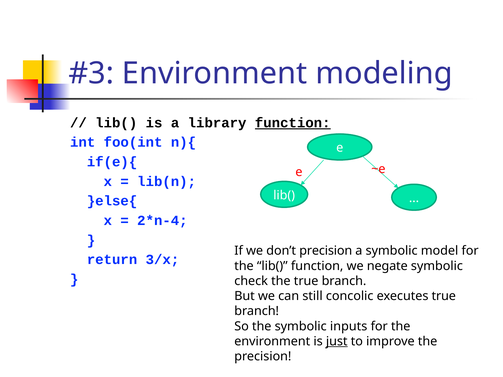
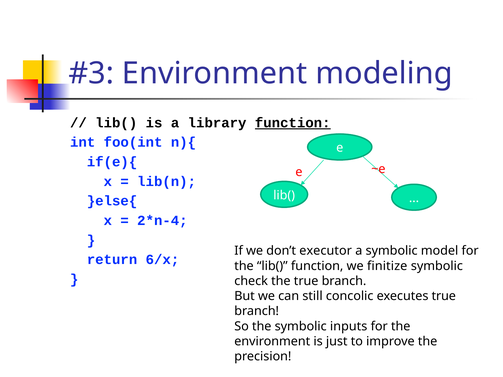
don’t precision: precision -> executor
3/x: 3/x -> 6/x
negate: negate -> finitize
just underline: present -> none
